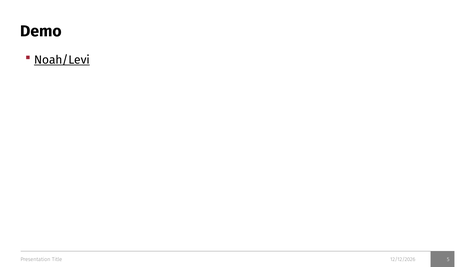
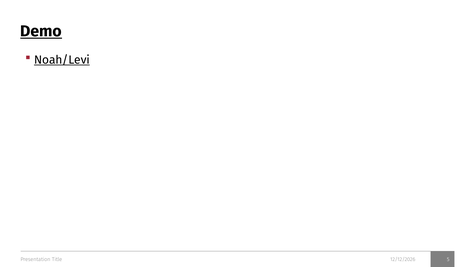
Demo underline: none -> present
